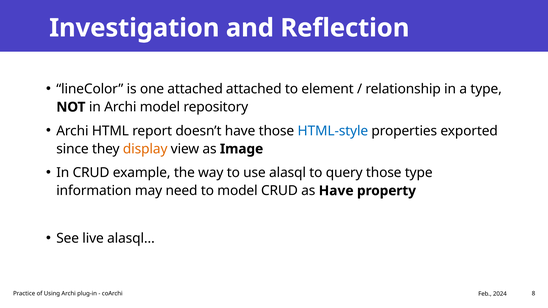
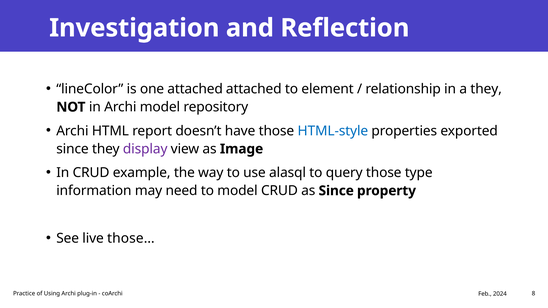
a type: type -> they
display colour: orange -> purple
as Have: Have -> Since
alasql…: alasql… -> those…
